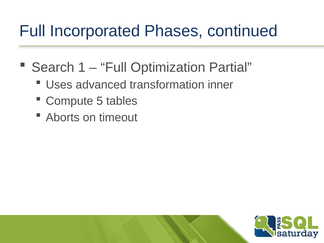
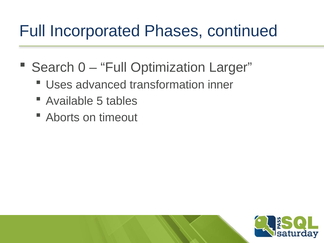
1: 1 -> 0
Partial: Partial -> Larger
Compute: Compute -> Available
